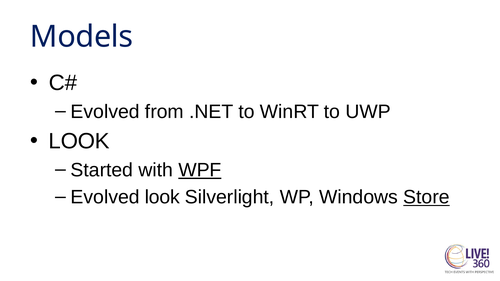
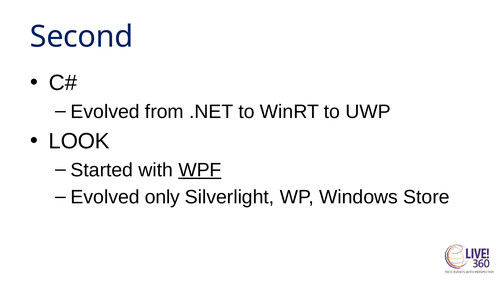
Models: Models -> Second
Evolved look: look -> only
Store underline: present -> none
